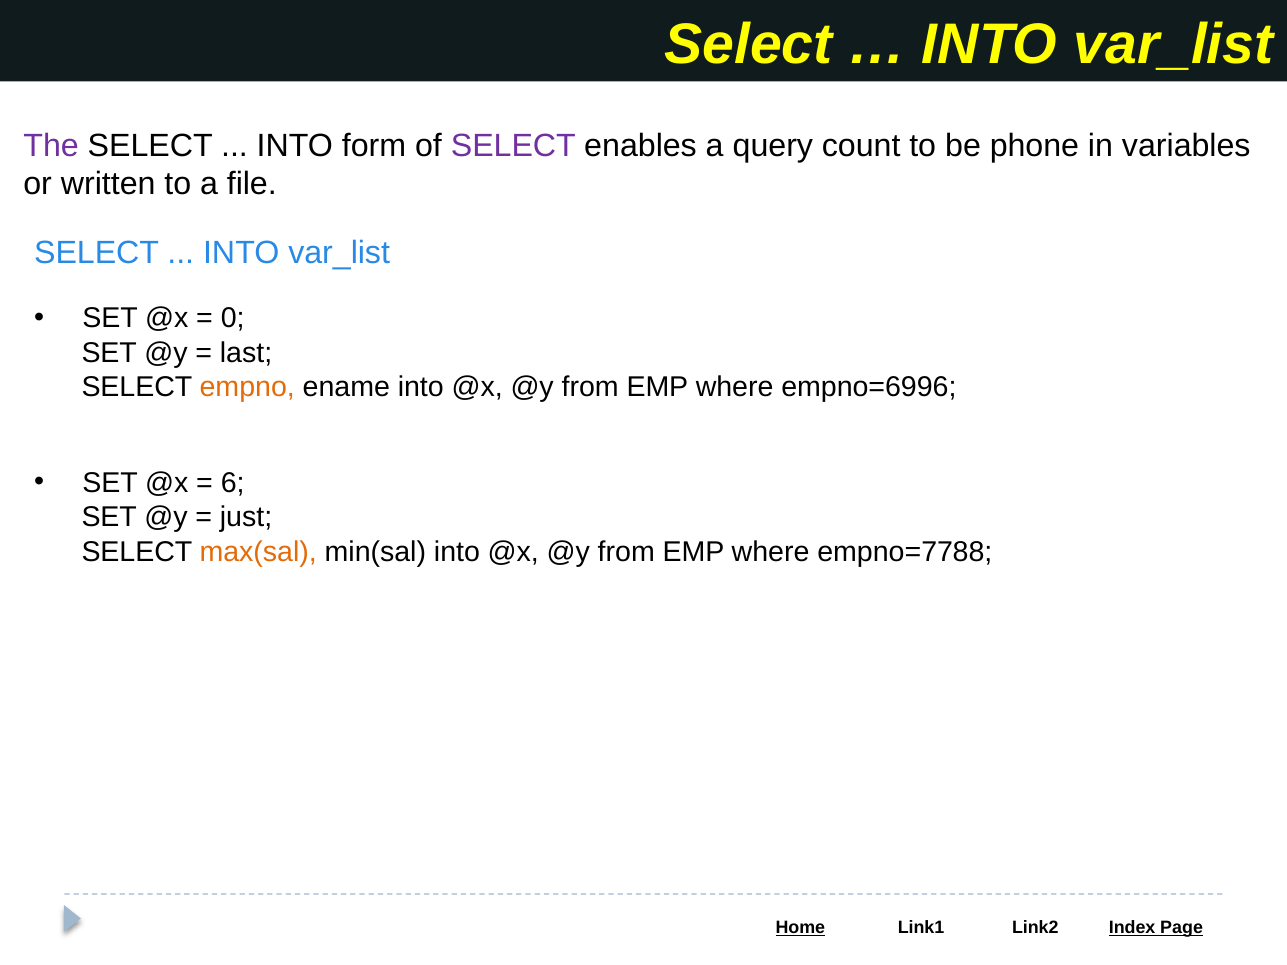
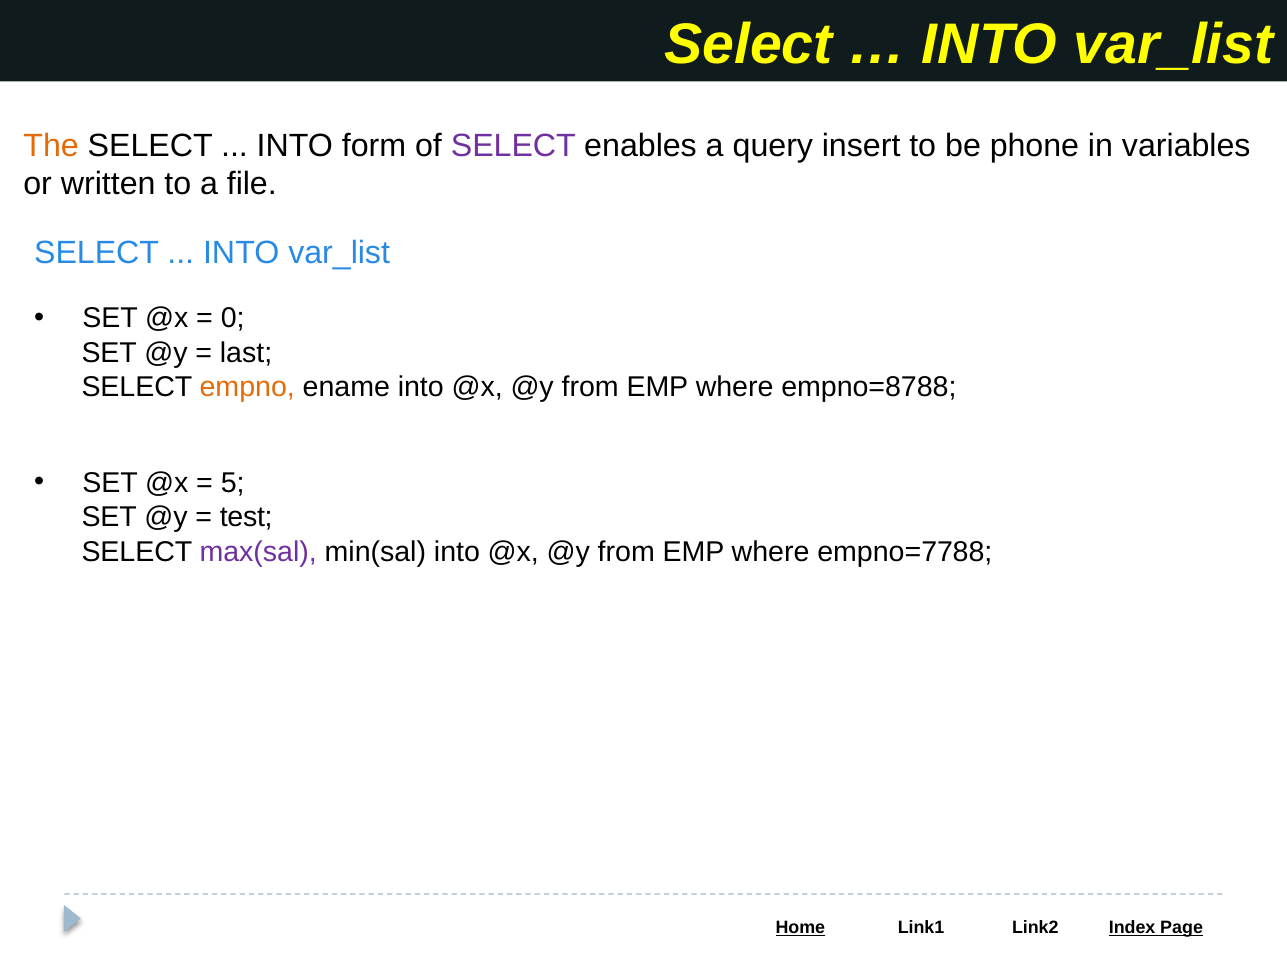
The colour: purple -> orange
count: count -> insert
empno=6996: empno=6996 -> empno=8788
6: 6 -> 5
just: just -> test
max(sal colour: orange -> purple
